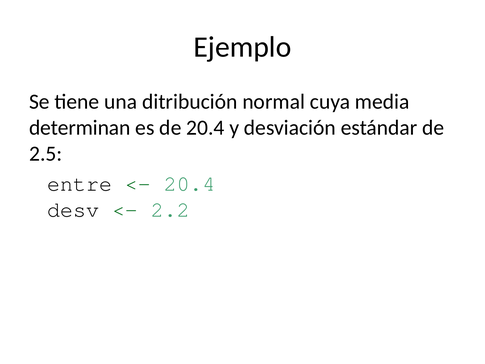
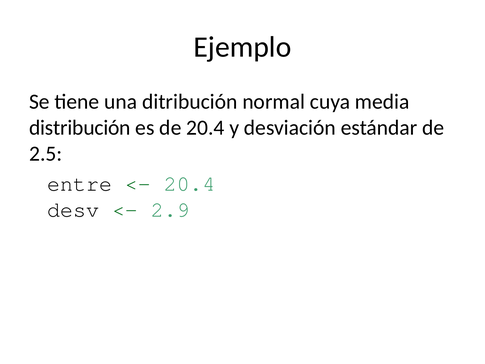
determinan: determinan -> distribución
2.2: 2.2 -> 2.9
